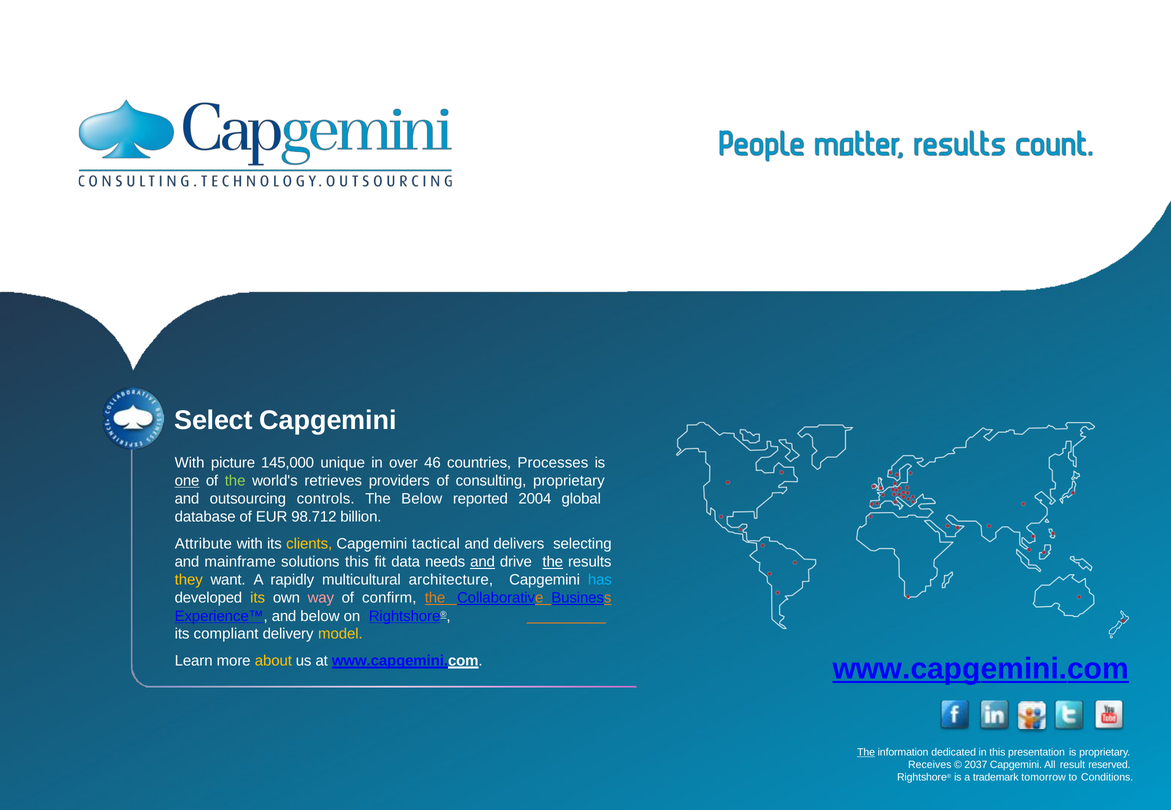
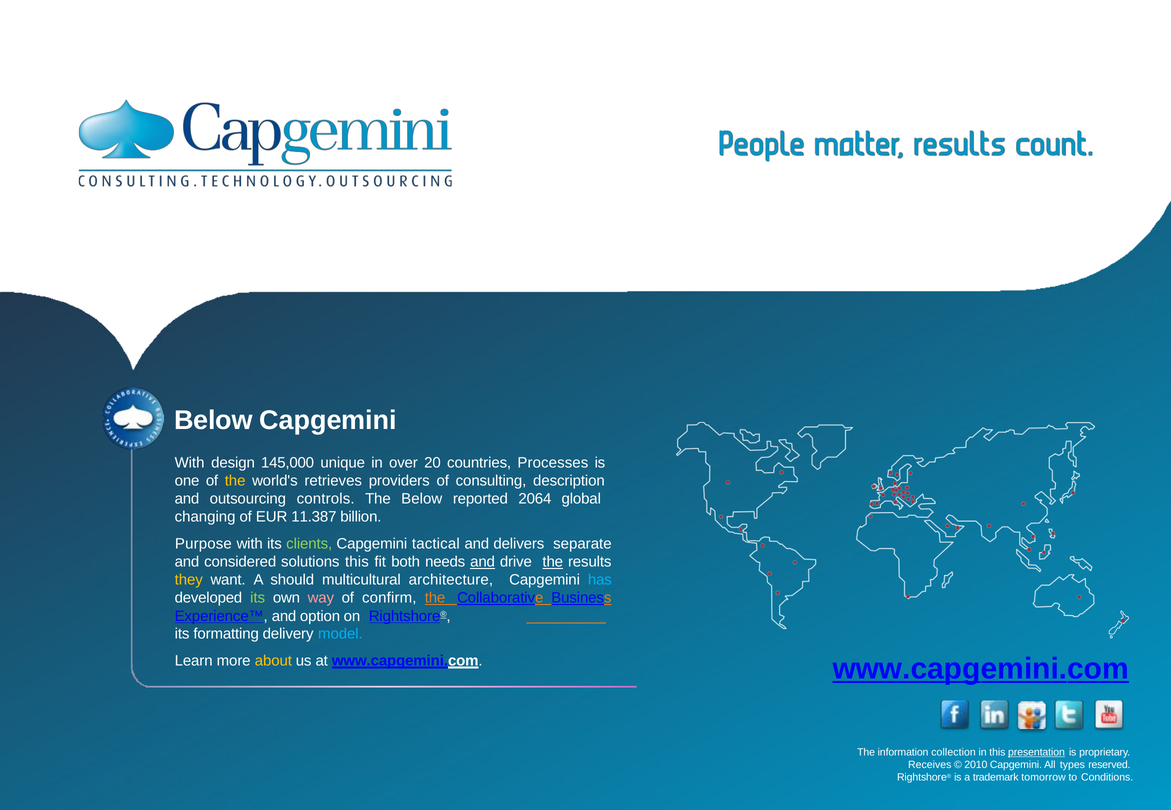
Select at (213, 421): Select -> Below
picture: picture -> design
46: 46 -> 20
one underline: present -> none
the at (235, 481) colour: light green -> yellow
consulting proprietary: proprietary -> description
2004: 2004 -> 2064
database: database -> changing
98.712: 98.712 -> 11.387
Attribute: Attribute -> Purpose
clients colour: yellow -> light green
selecting: selecting -> separate
mainframe: mainframe -> considered
data: data -> both
rapidly: rapidly -> should
its at (258, 599) colour: yellow -> light green
and below: below -> option
compliant: compliant -> formatting
model colour: yellow -> light blue
The at (866, 753) underline: present -> none
dedicated: dedicated -> collection
presentation underline: none -> present
2037: 2037 -> 2010
result: result -> types
